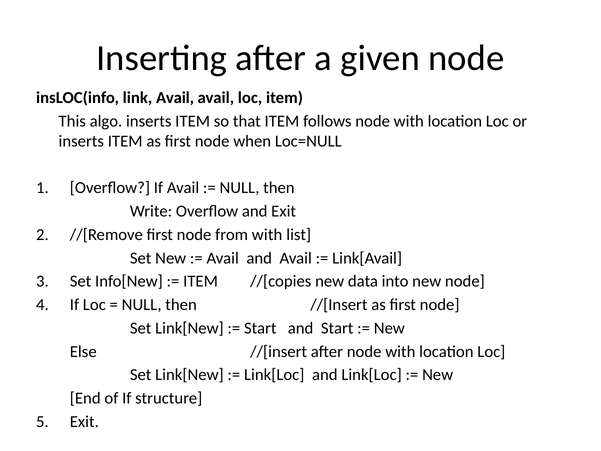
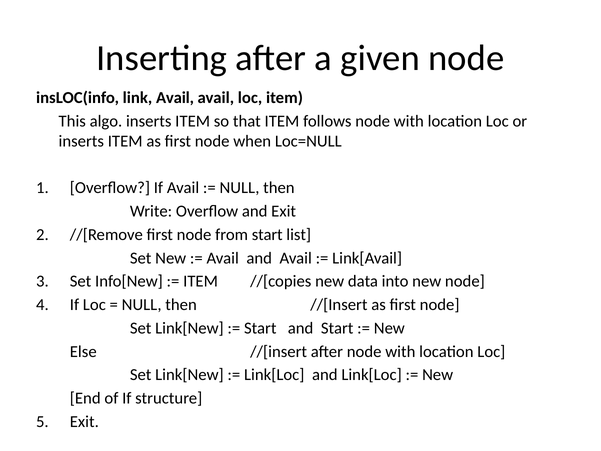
from with: with -> start
